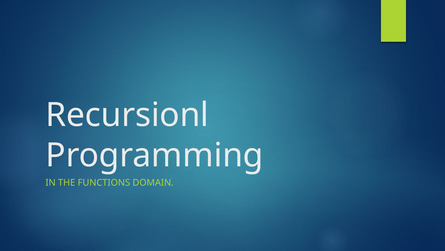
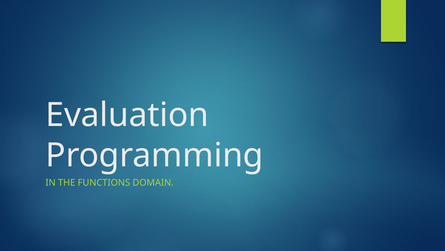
Recursionl: Recursionl -> Evaluation
